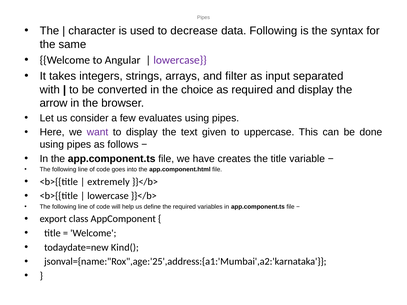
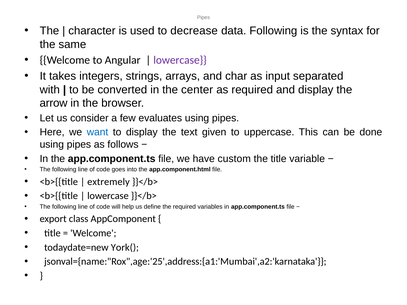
filter: filter -> char
choice: choice -> center
want colour: purple -> blue
creates: creates -> custom
Kind(: Kind( -> York(
